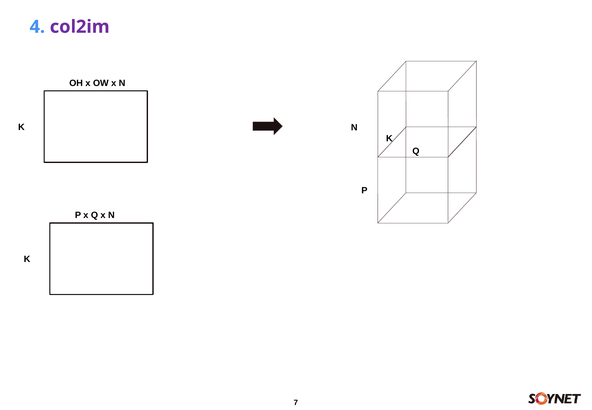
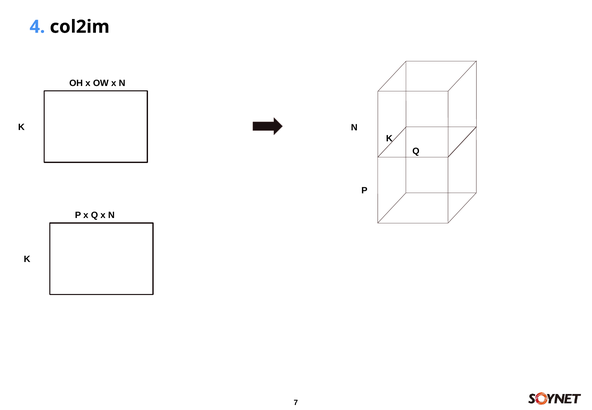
col2im colour: purple -> black
